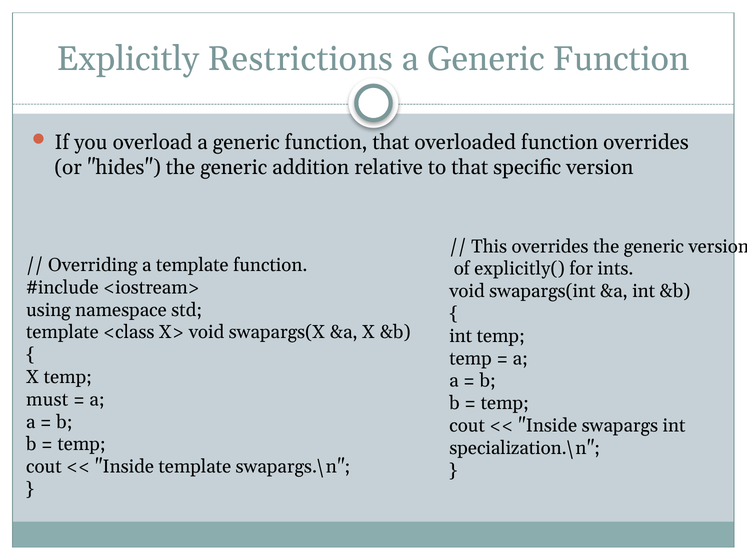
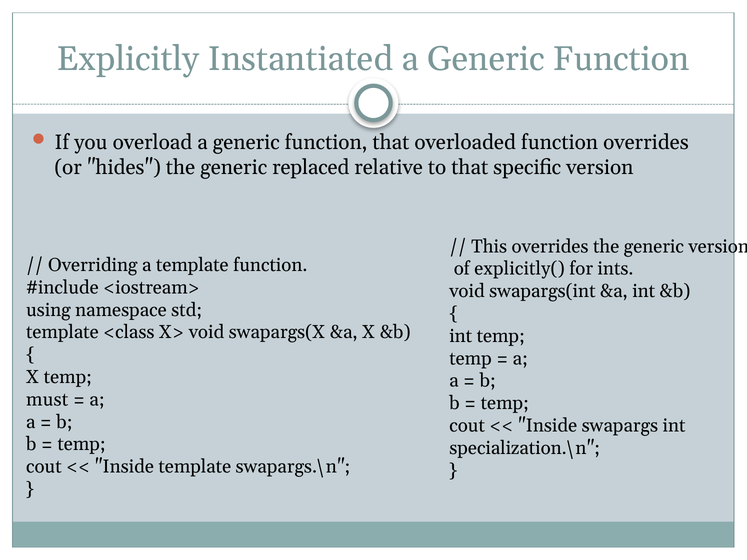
Restrictions: Restrictions -> Instantiated
addition: addition -> replaced
